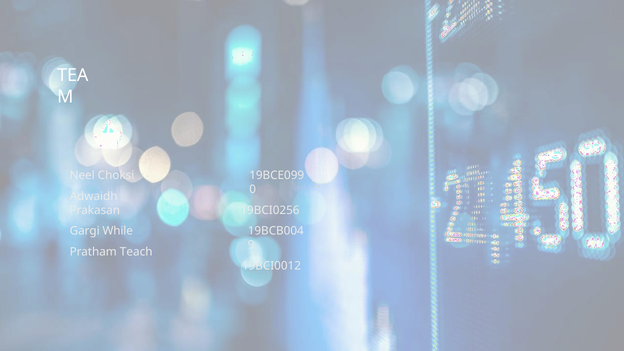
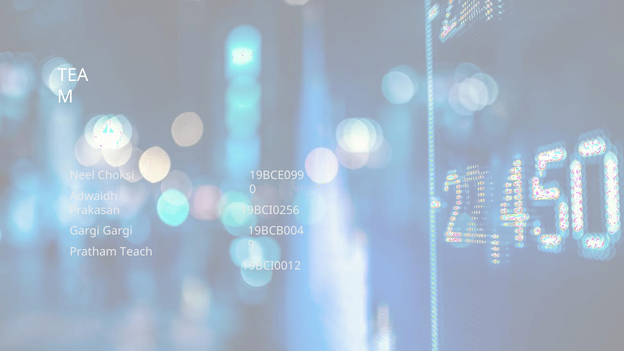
Gargi While: While -> Gargi
